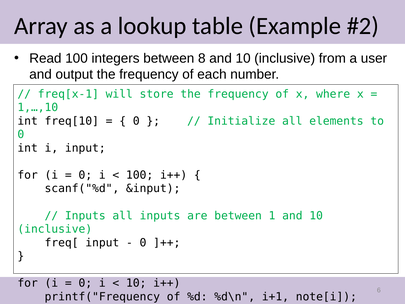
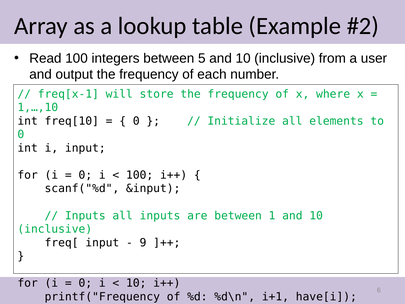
8: 8 -> 5
0 at (143, 242): 0 -> 9
note[i: note[i -> have[i
